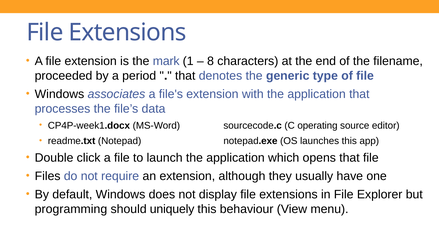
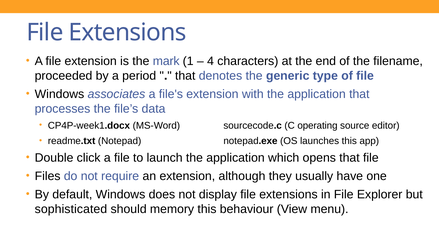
8: 8 -> 4
programming: programming -> sophisticated
uniquely: uniquely -> memory
